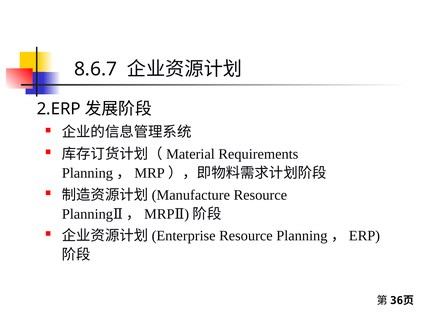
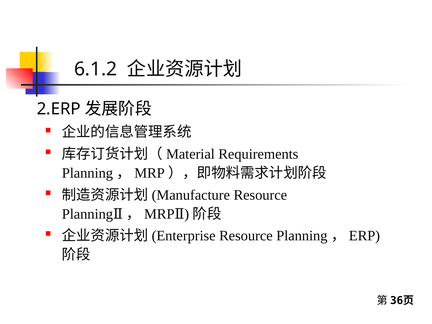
8.6.7: 8.6.7 -> 6.1.2
